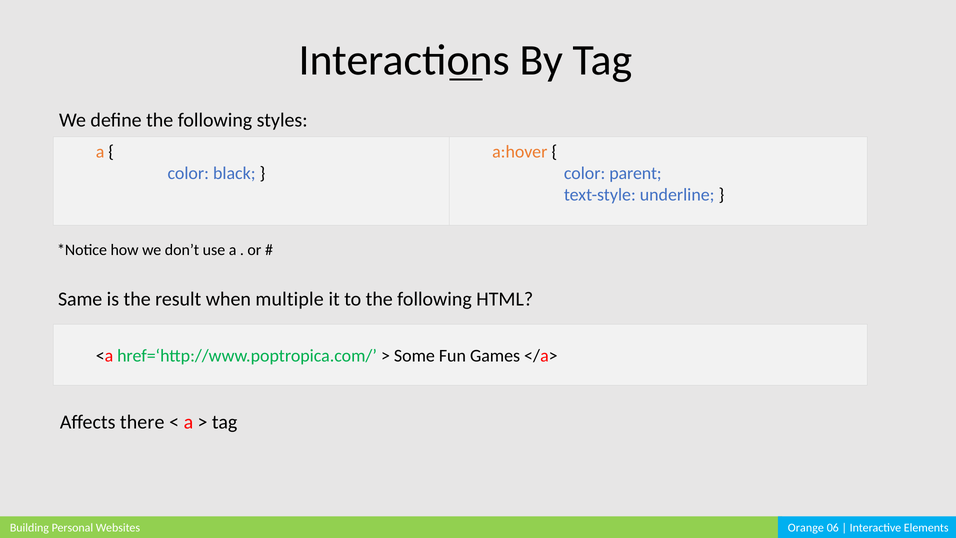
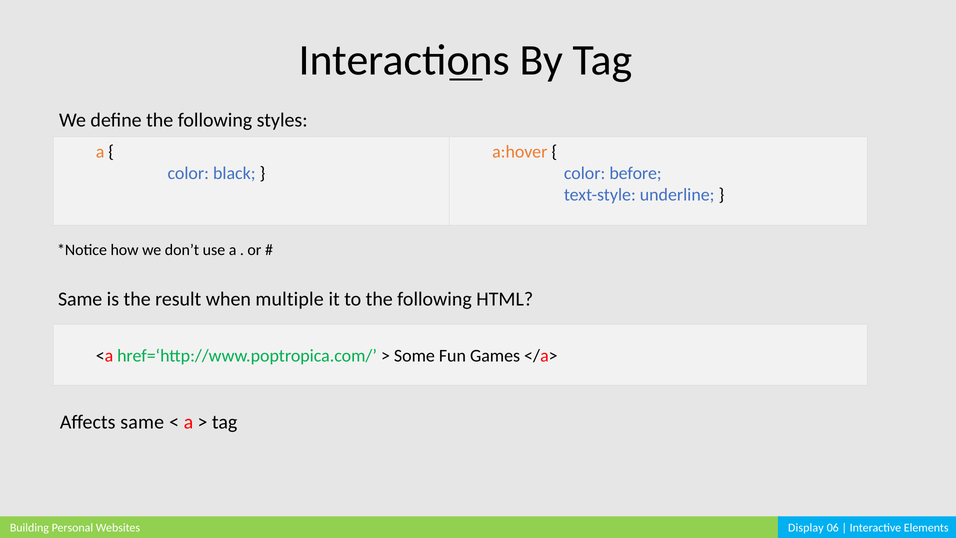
parent: parent -> before
Affects there: there -> same
Orange: Orange -> Display
